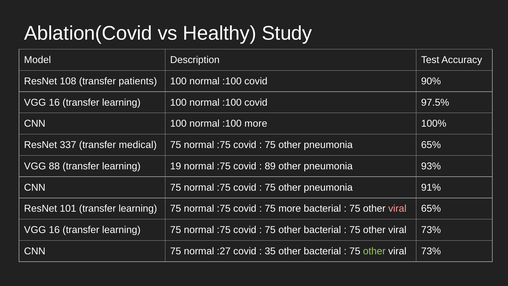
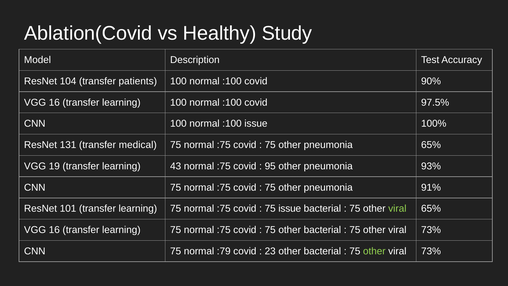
108: 108 -> 104
:100 more: more -> issue
337: 337 -> 131
88: 88 -> 19
19: 19 -> 43
89: 89 -> 95
75 more: more -> issue
viral at (397, 209) colour: pink -> light green
:27: :27 -> :79
35: 35 -> 23
